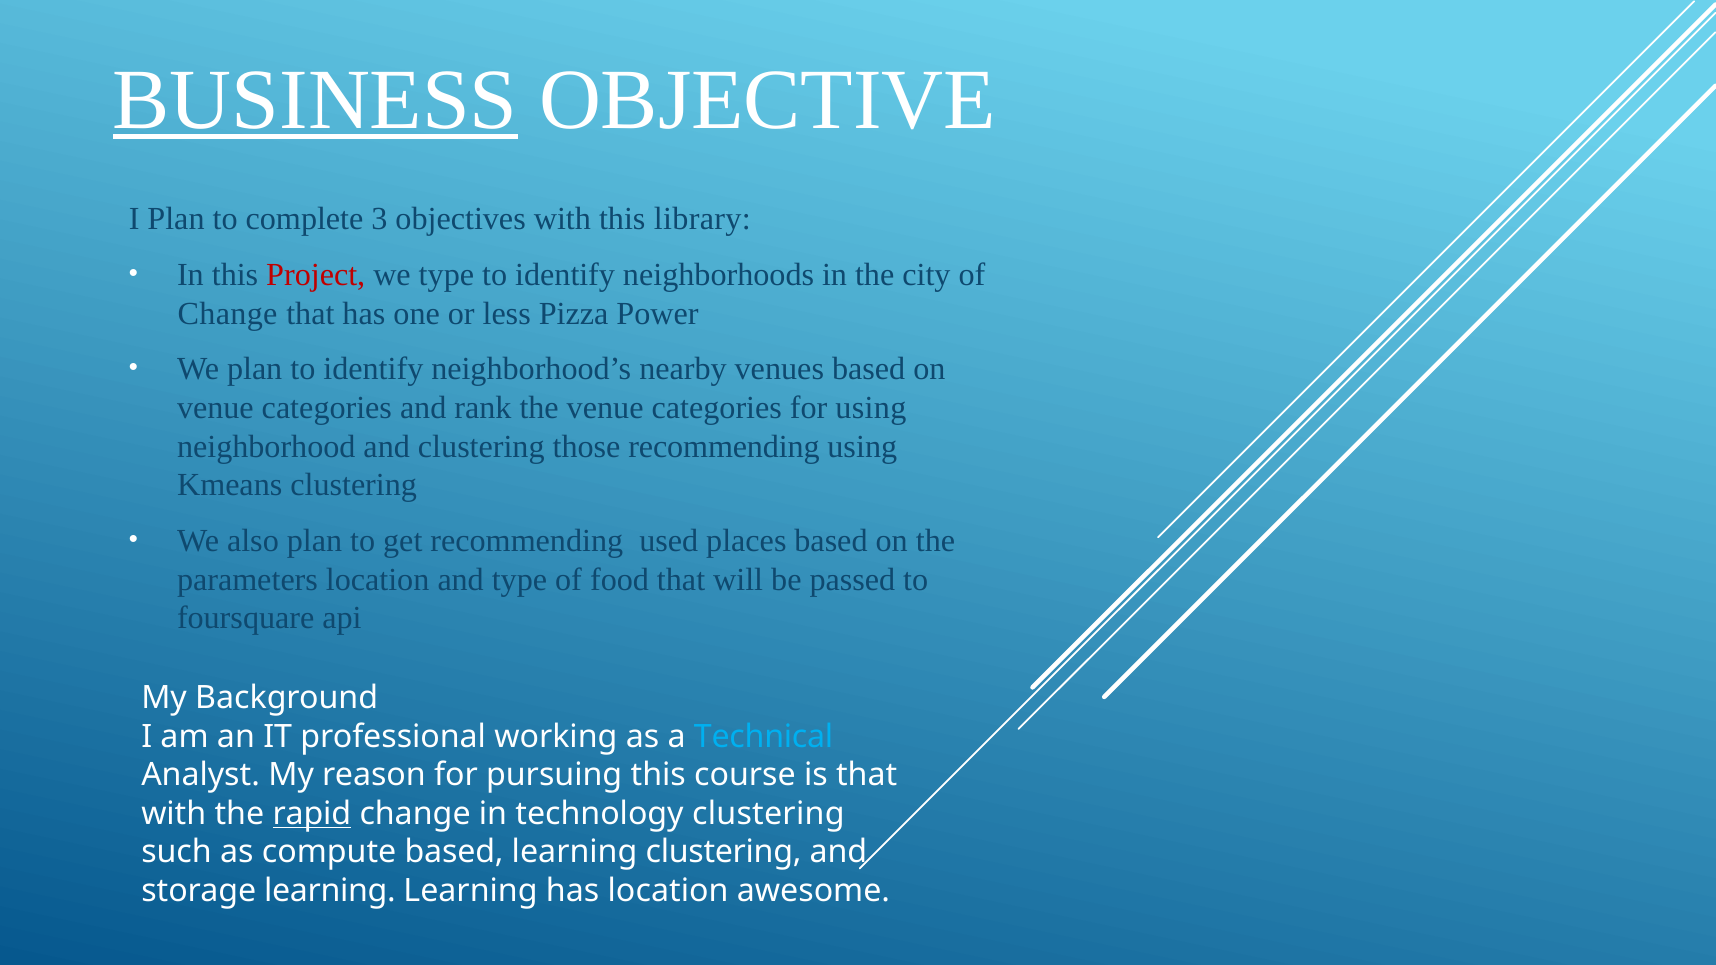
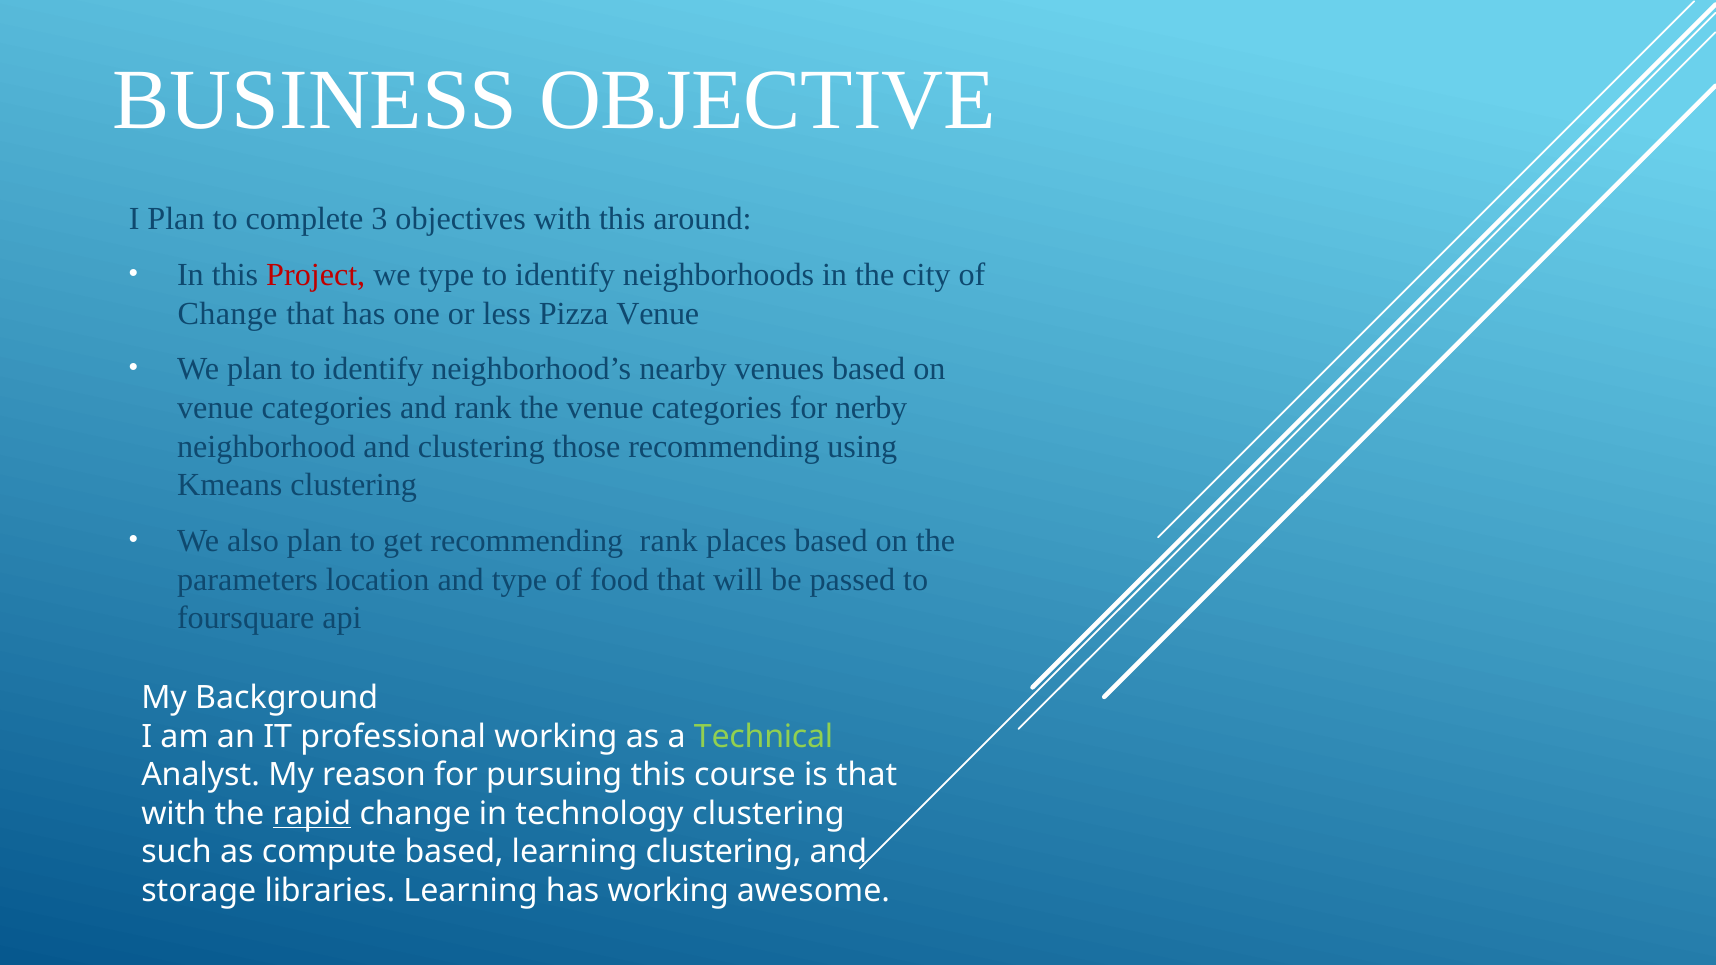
BUSINESS underline: present -> none
library: library -> around
Pizza Power: Power -> Venue
for using: using -> nerby
recommending used: used -> rank
Technical colour: light blue -> light green
storage learning: learning -> libraries
has location: location -> working
